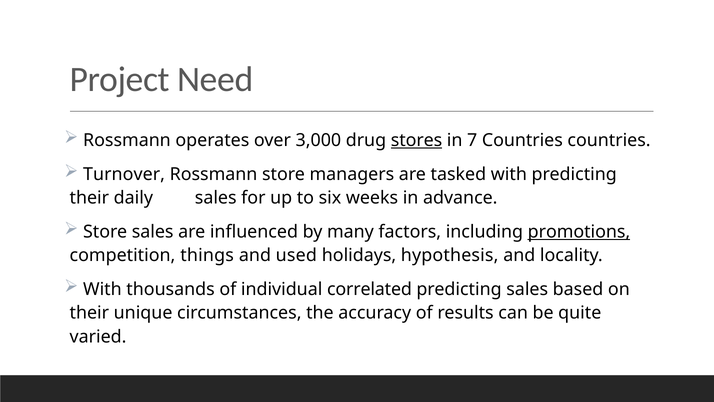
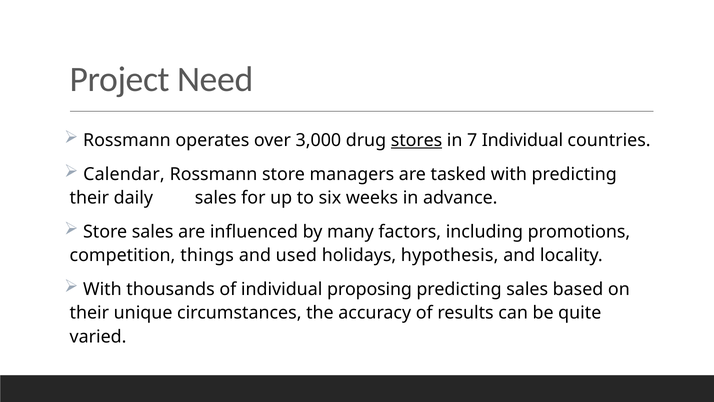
7 Countries: Countries -> Individual
Turnover: Turnover -> Calendar
promotions underline: present -> none
correlated: correlated -> proposing
